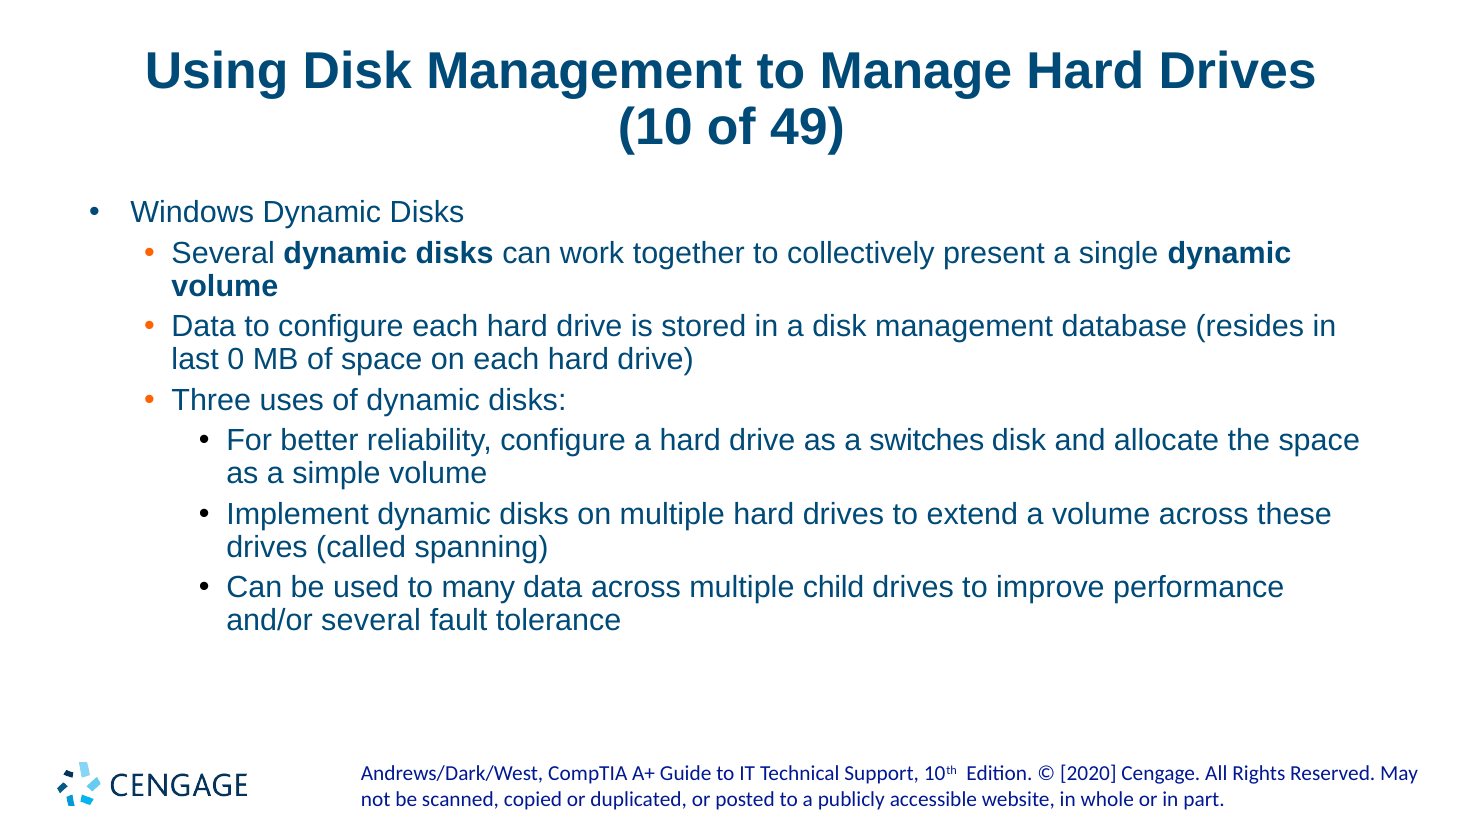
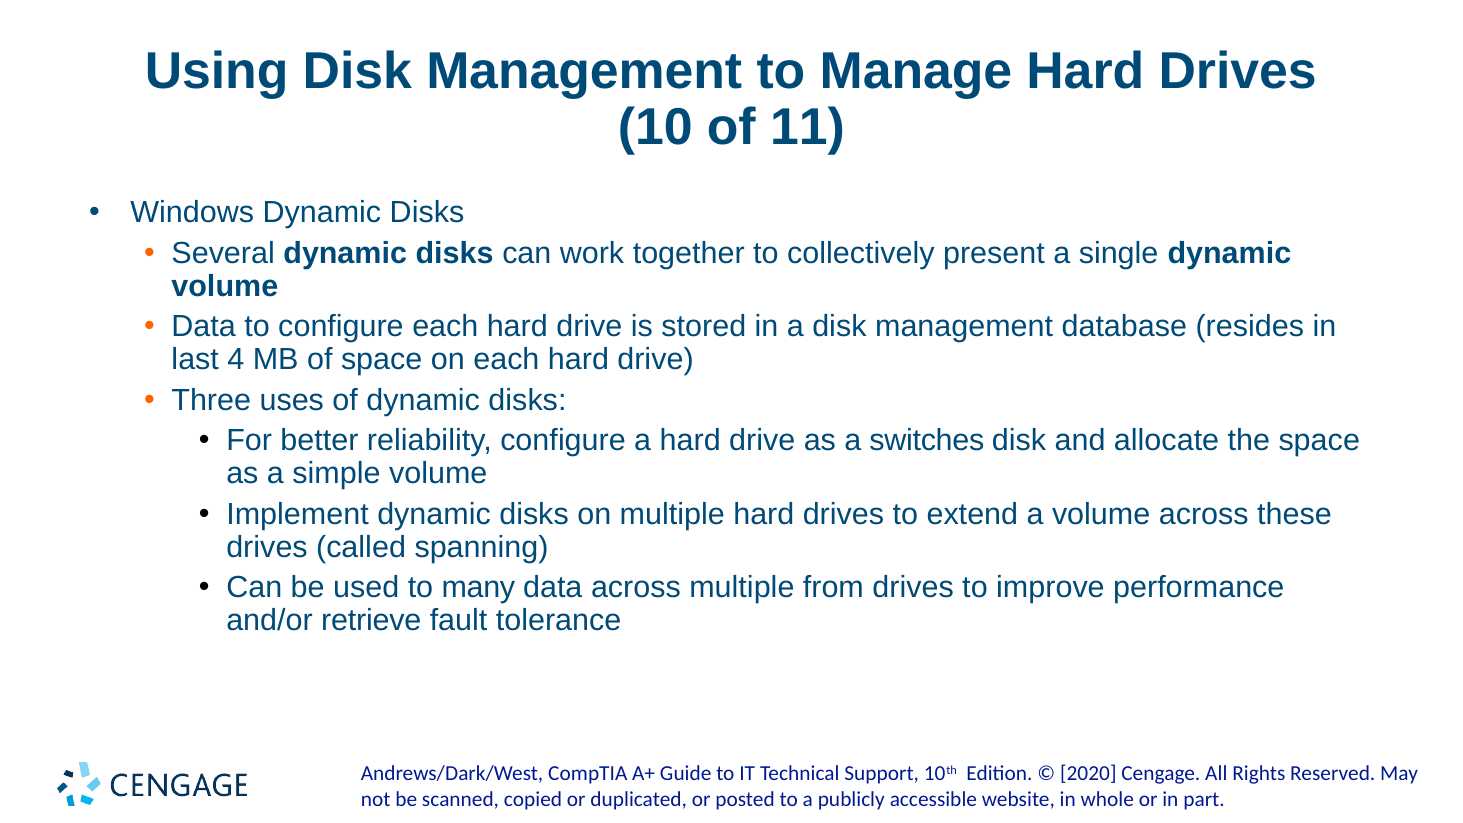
49: 49 -> 11
0: 0 -> 4
child: child -> from
and/or several: several -> retrieve
